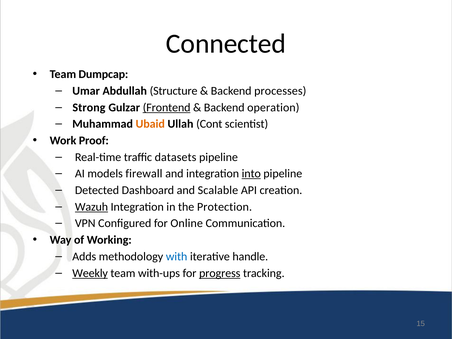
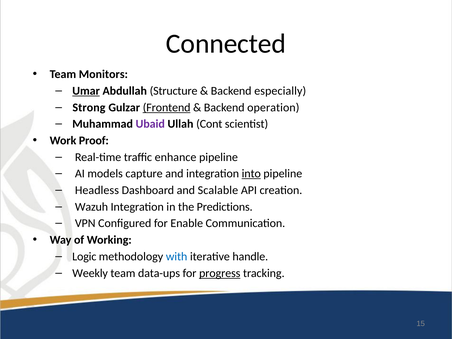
Dumpcap: Dumpcap -> Monitors
Umar underline: none -> present
processes: processes -> especially
Ubaid colour: orange -> purple
datasets: datasets -> enhance
firewall: firewall -> capture
Detected: Detected -> Headless
Wazuh underline: present -> none
Protection: Protection -> Predictions
Online: Online -> Enable
Adds: Adds -> Logic
Weekly underline: present -> none
with-ups: with-ups -> data-ups
